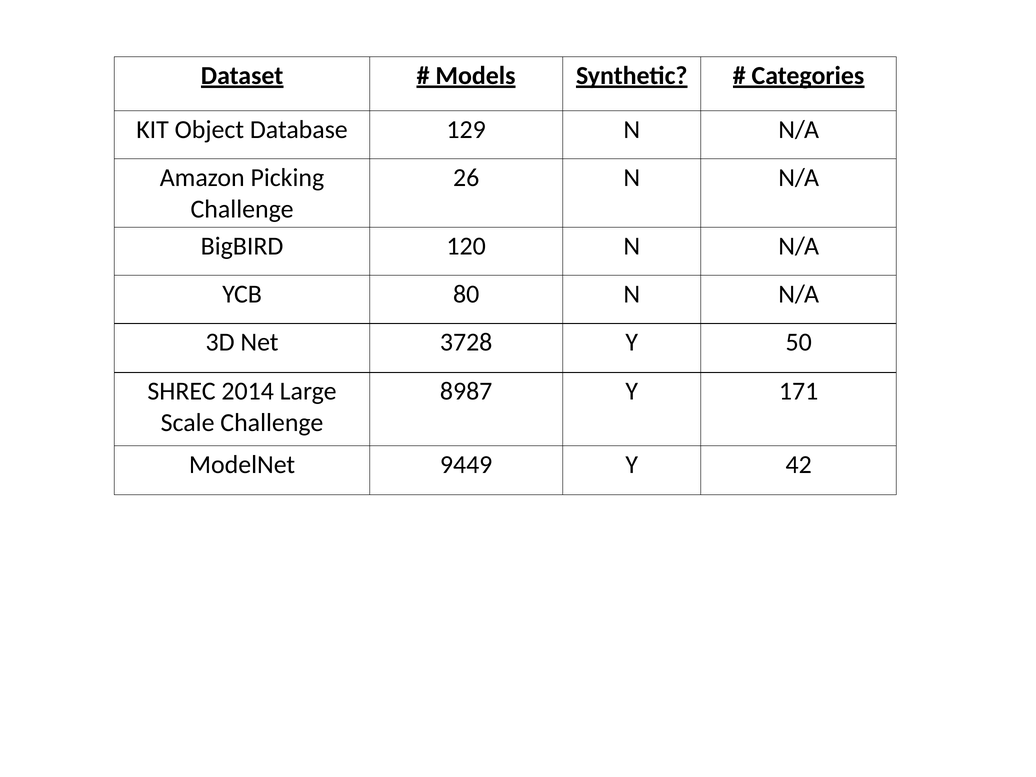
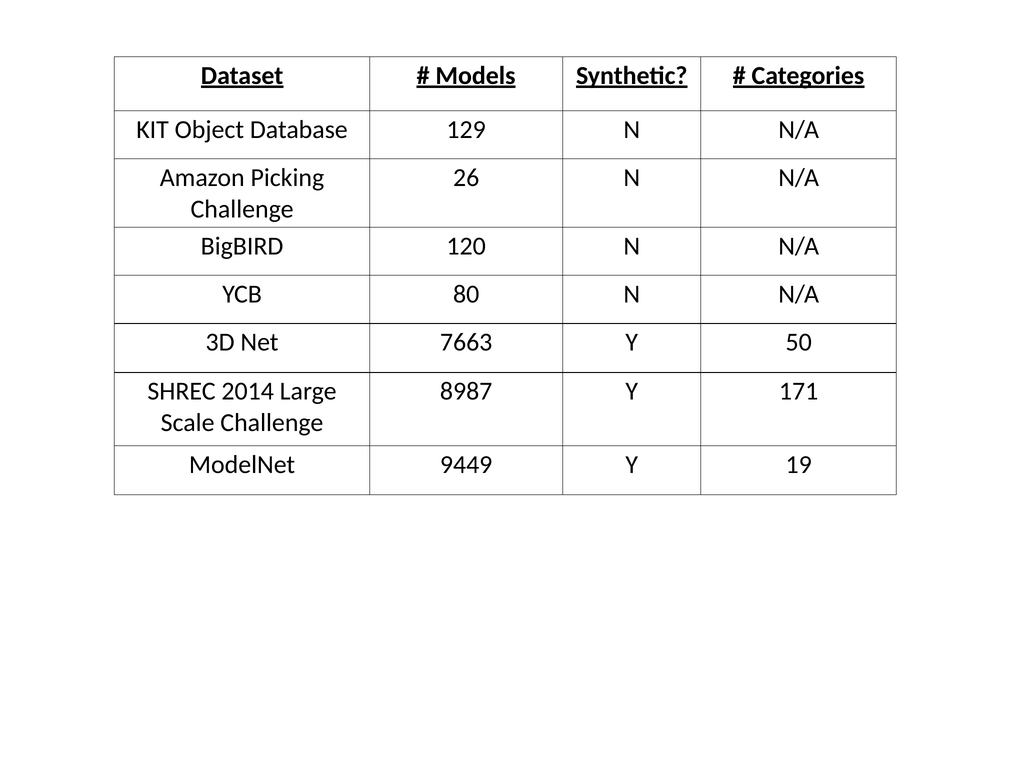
3728: 3728 -> 7663
42: 42 -> 19
